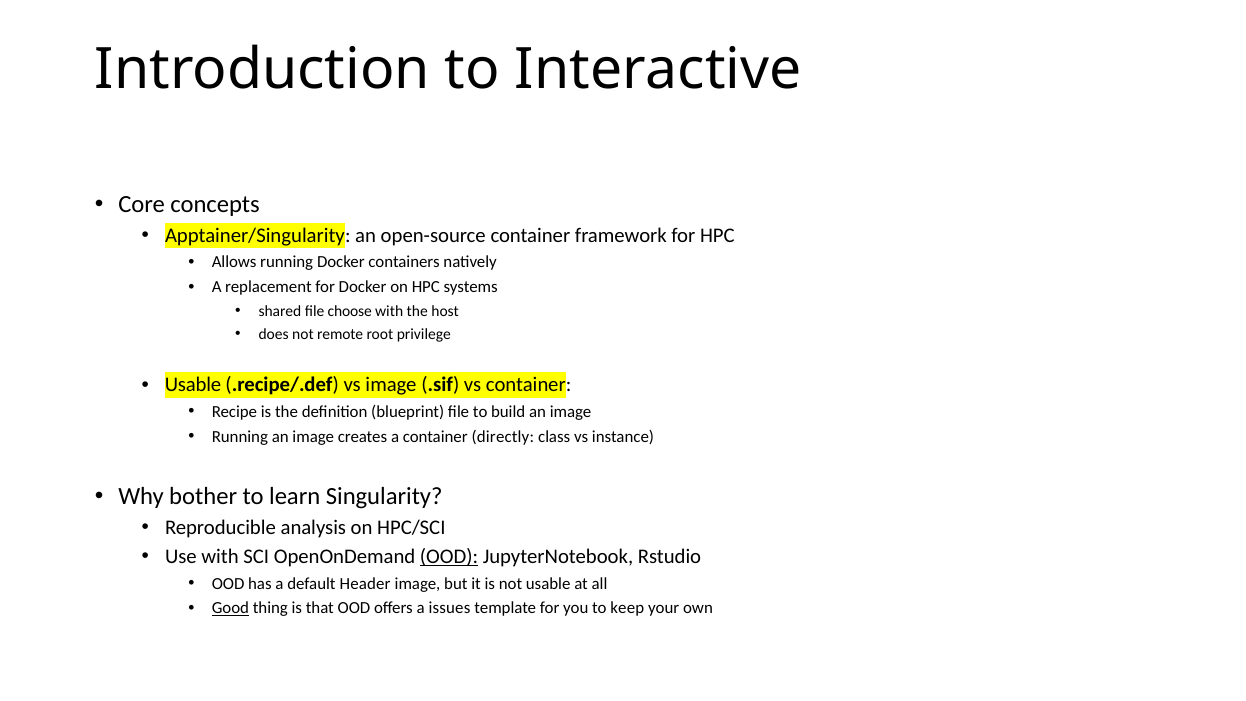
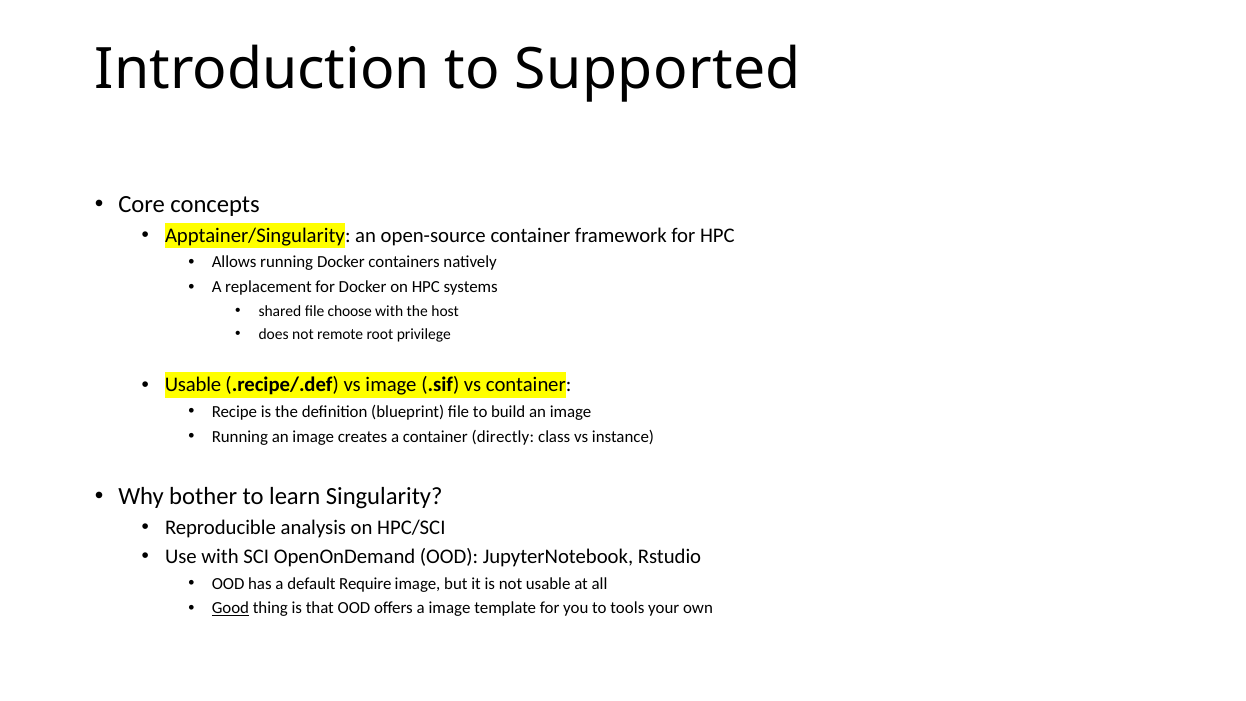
Interactive: Interactive -> Supported
OOD at (449, 557) underline: present -> none
Header: Header -> Require
a issues: issues -> image
keep: keep -> tools
